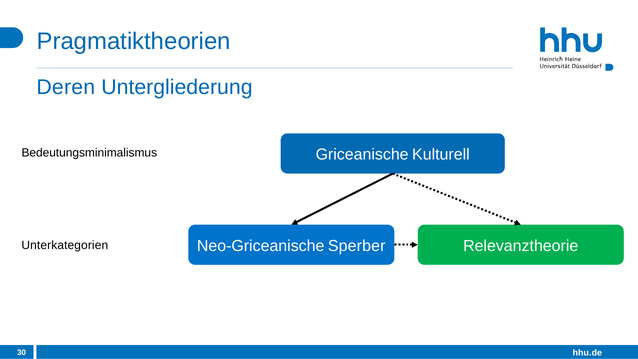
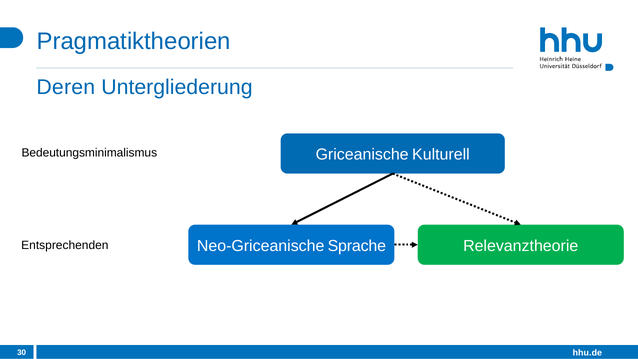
Sperber: Sperber -> Sprache
Unterkategorien: Unterkategorien -> Entsprechenden
